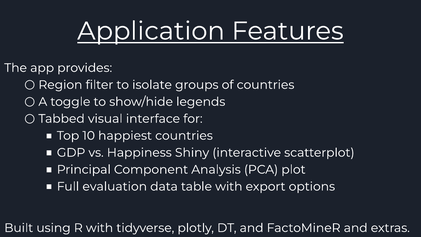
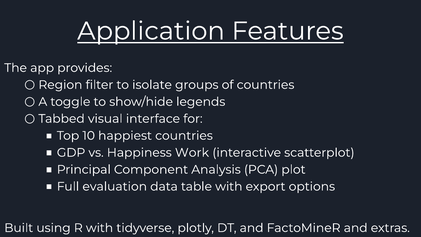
Shiny: Shiny -> Work
